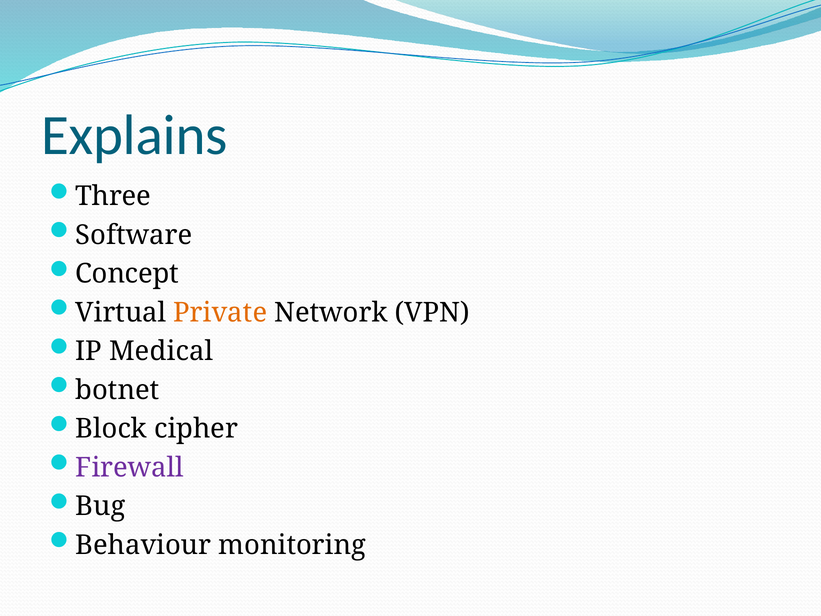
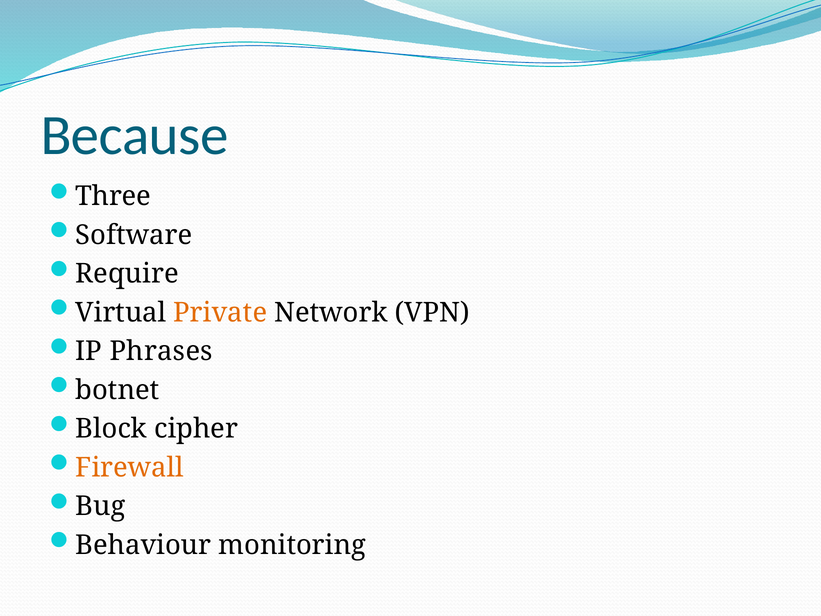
Explains: Explains -> Because
Concept: Concept -> Require
Medical: Medical -> Phrases
Firewall colour: purple -> orange
